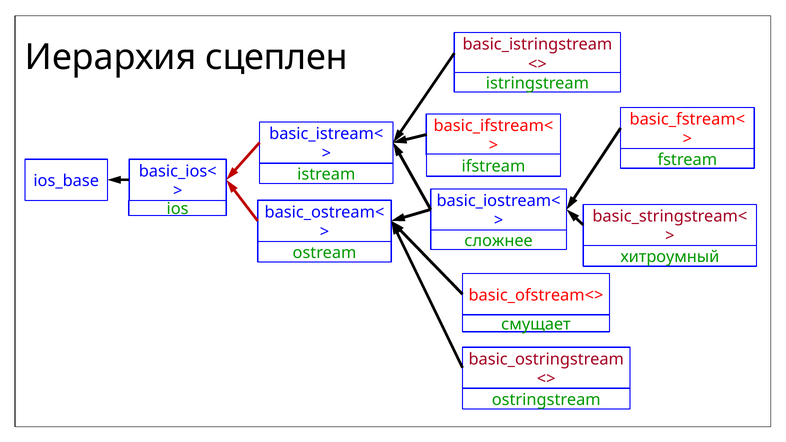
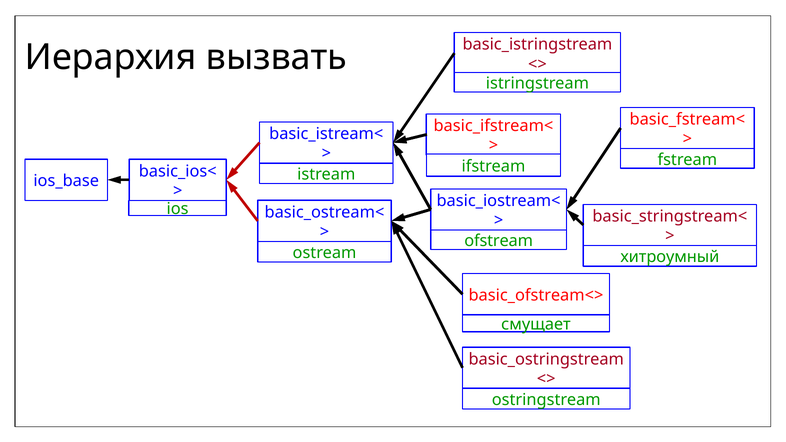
сцеплен: сцеплен -> вызвать
сложнее: сложнее -> ofstream
